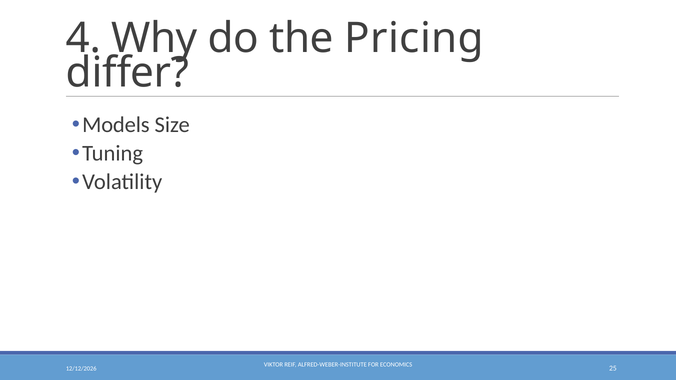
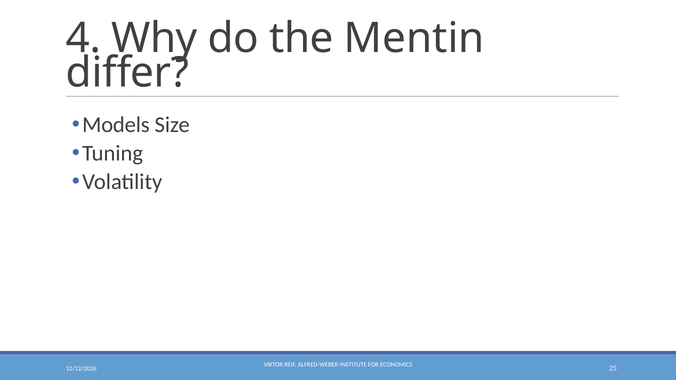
Pricing: Pricing -> Mentin
